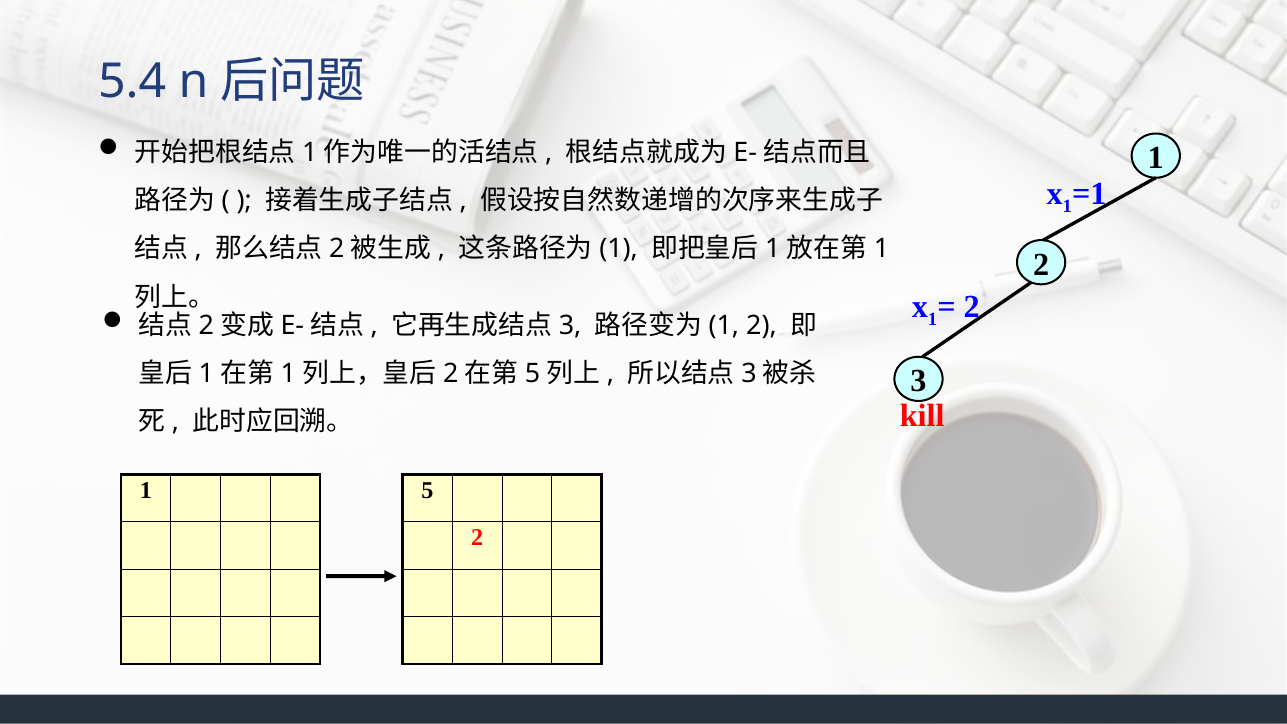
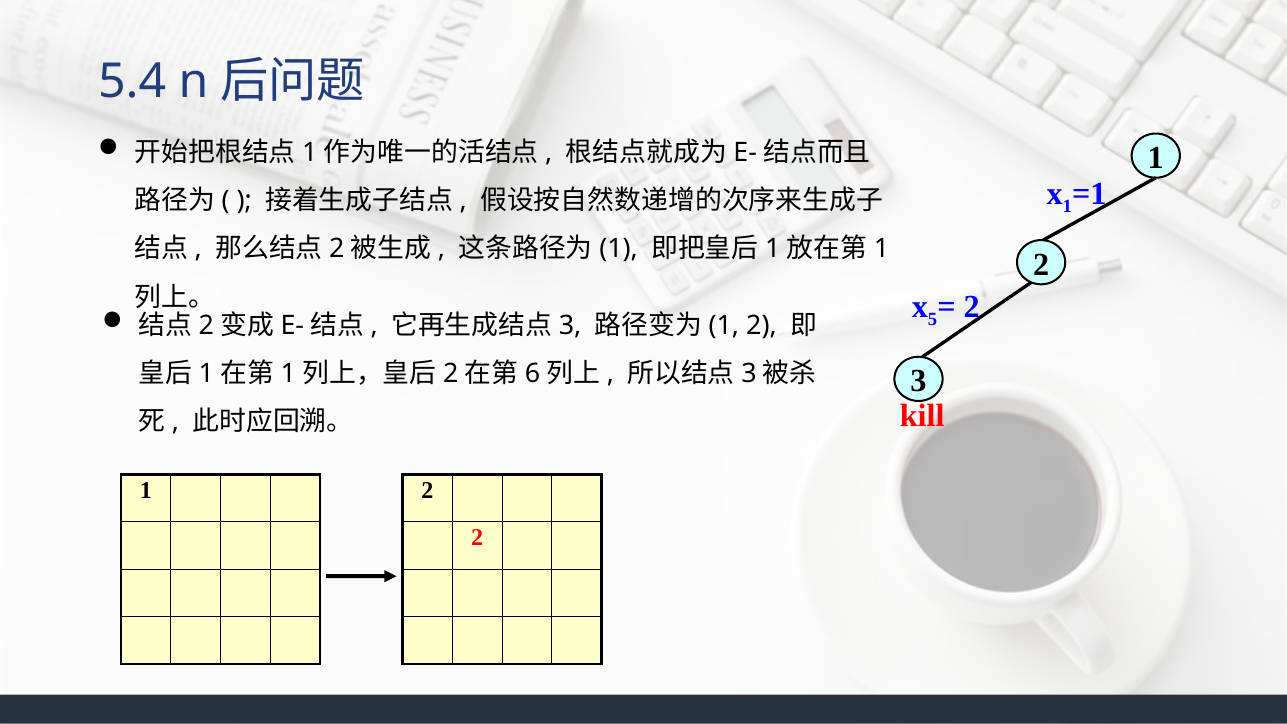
1 at (933, 319): 1 -> 5
5 at (533, 374): 5 -> 6
5 at (427, 490): 5 -> 2
